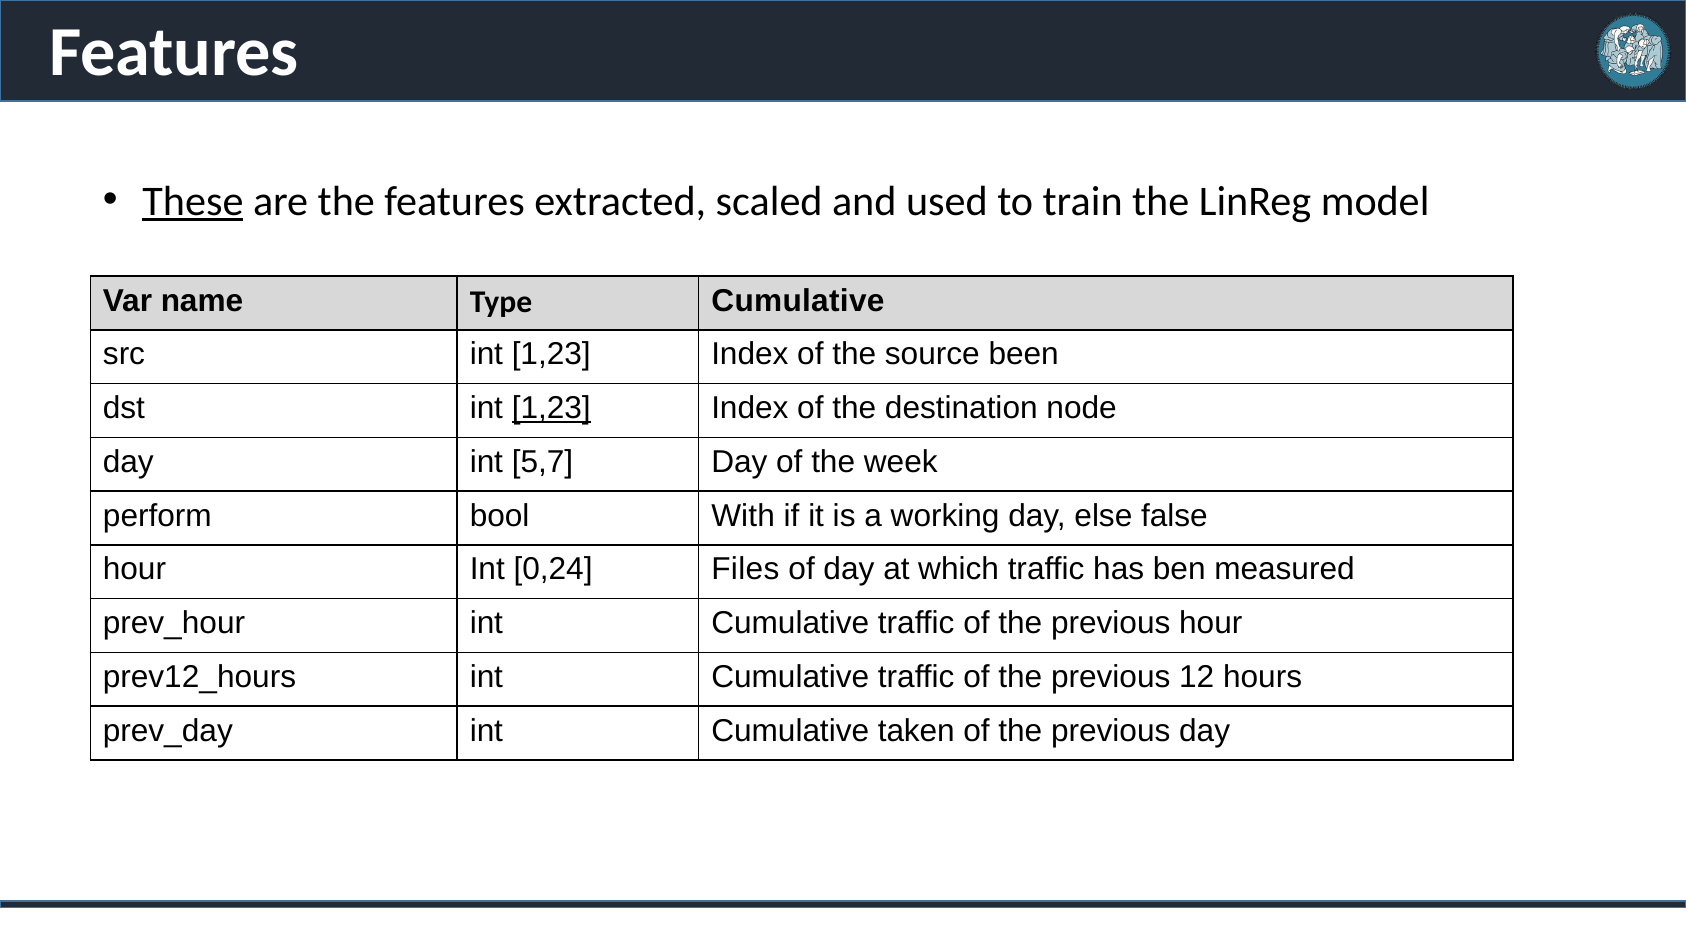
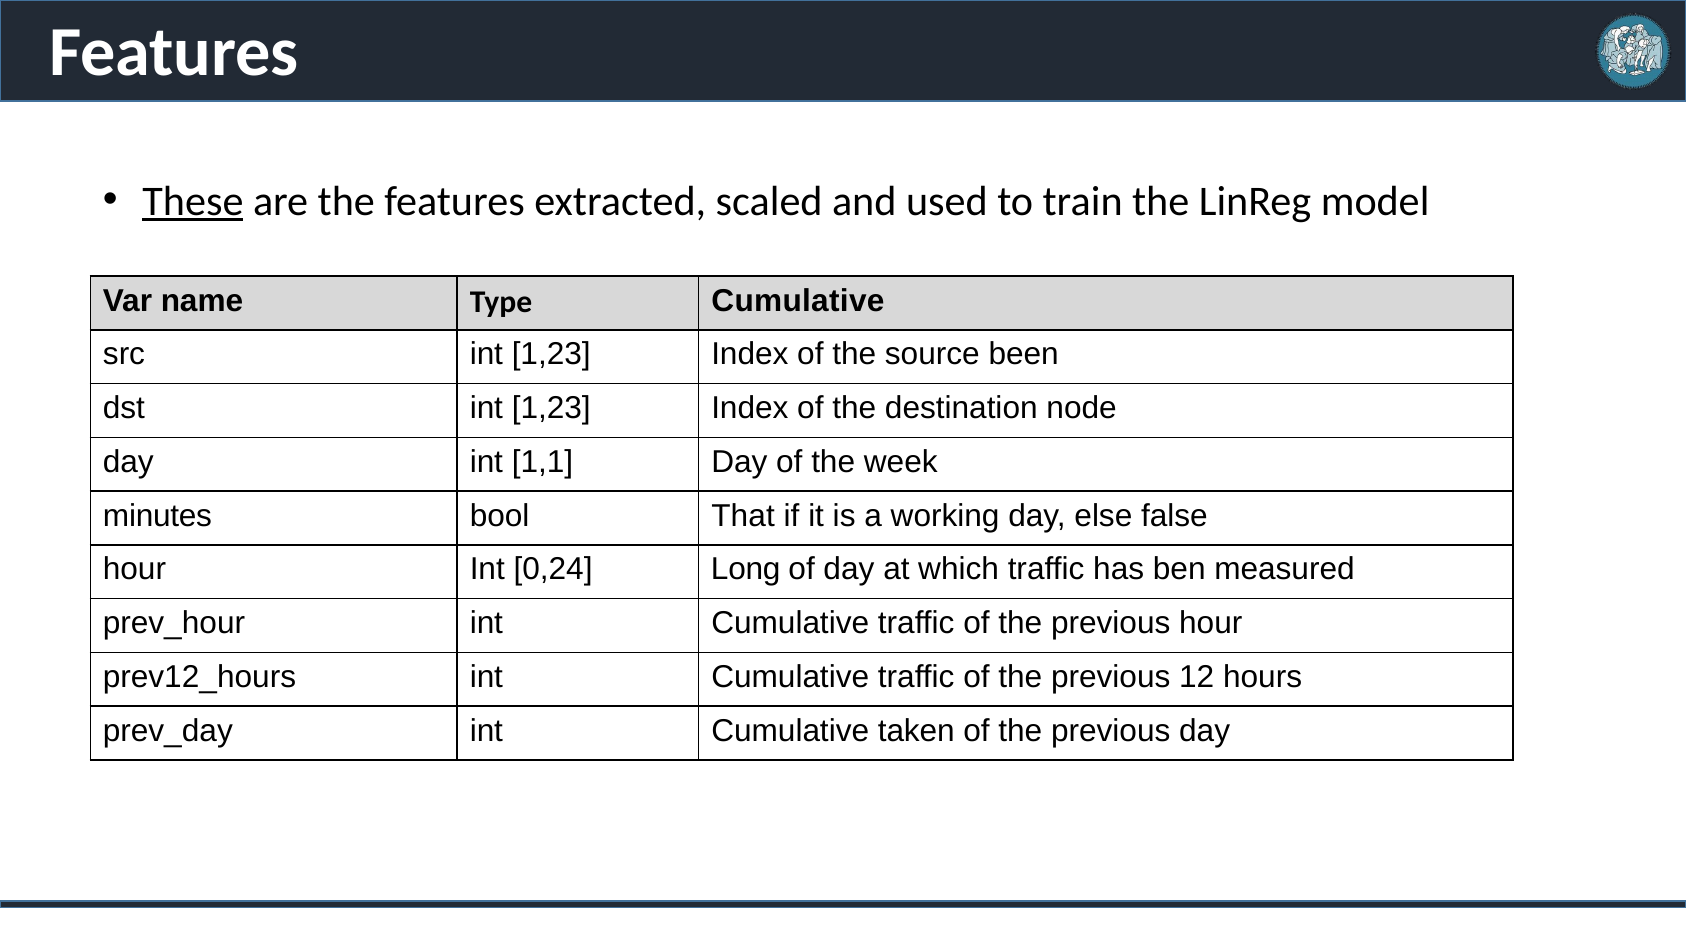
1,23 at (551, 408) underline: present -> none
5,7: 5,7 -> 1,1
perform: perform -> minutes
With: With -> That
Files: Files -> Long
